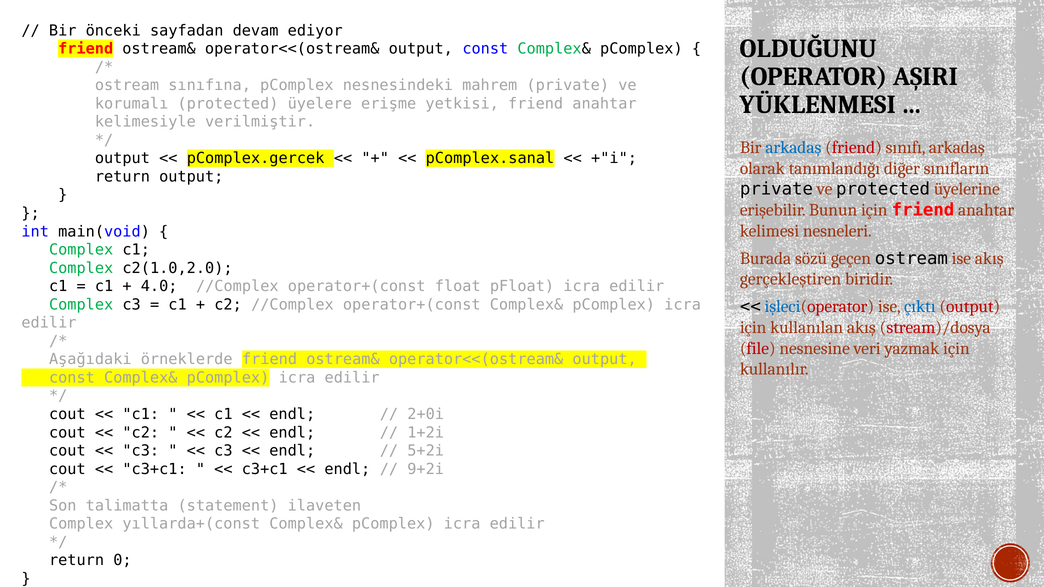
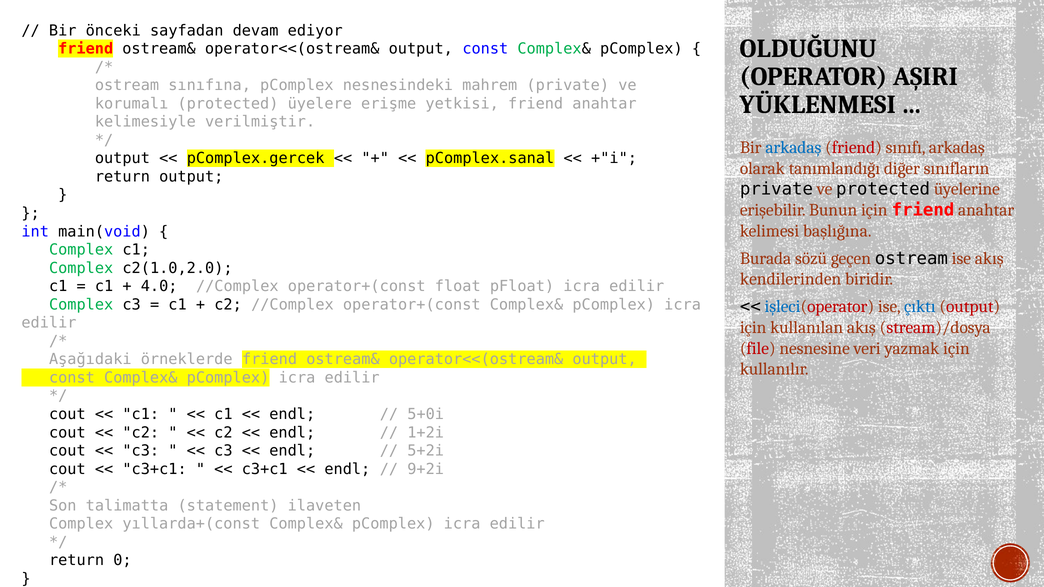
nesneleri: nesneleri -> başlığına
gerçekleştiren: gerçekleştiren -> kendilerinden
2+0i: 2+0i -> 5+0i
